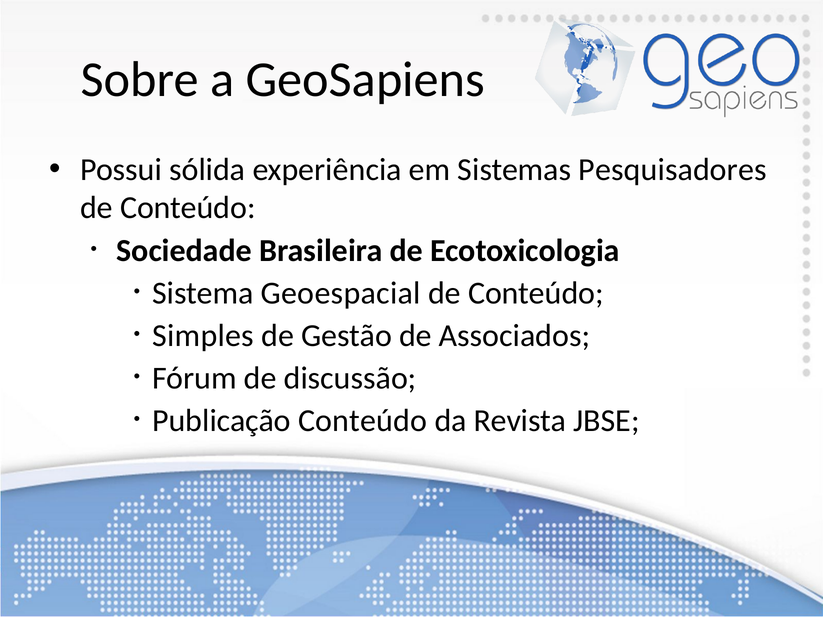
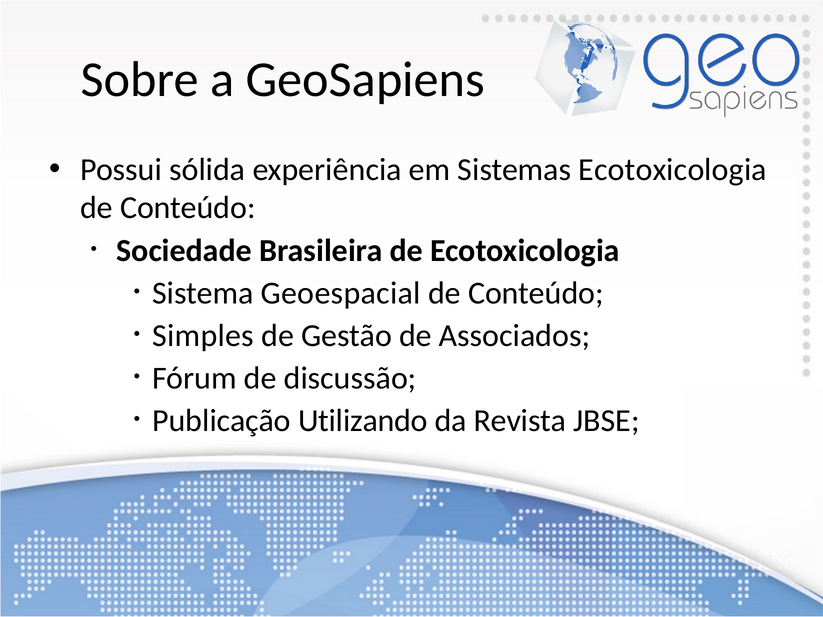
Sistemas Pesquisadores: Pesquisadores -> Ecotoxicologia
Publicação Conteúdo: Conteúdo -> Utilizando
